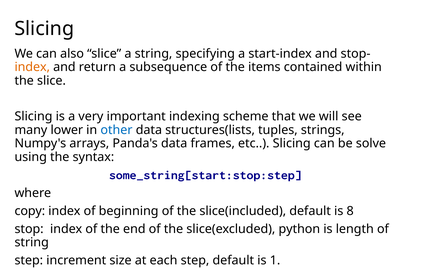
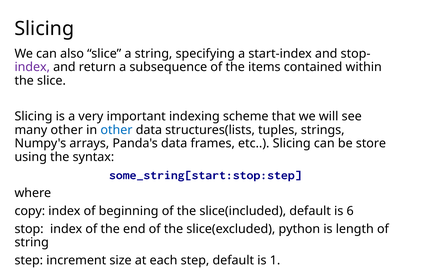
index at (32, 67) colour: orange -> purple
many lower: lower -> other
solve: solve -> store
8: 8 -> 6
